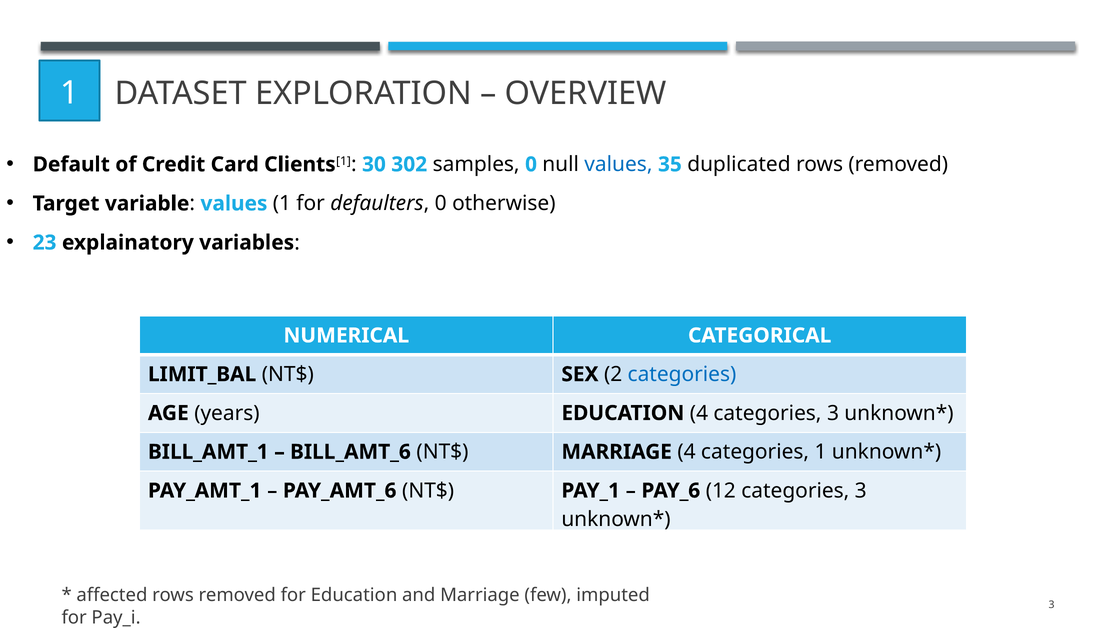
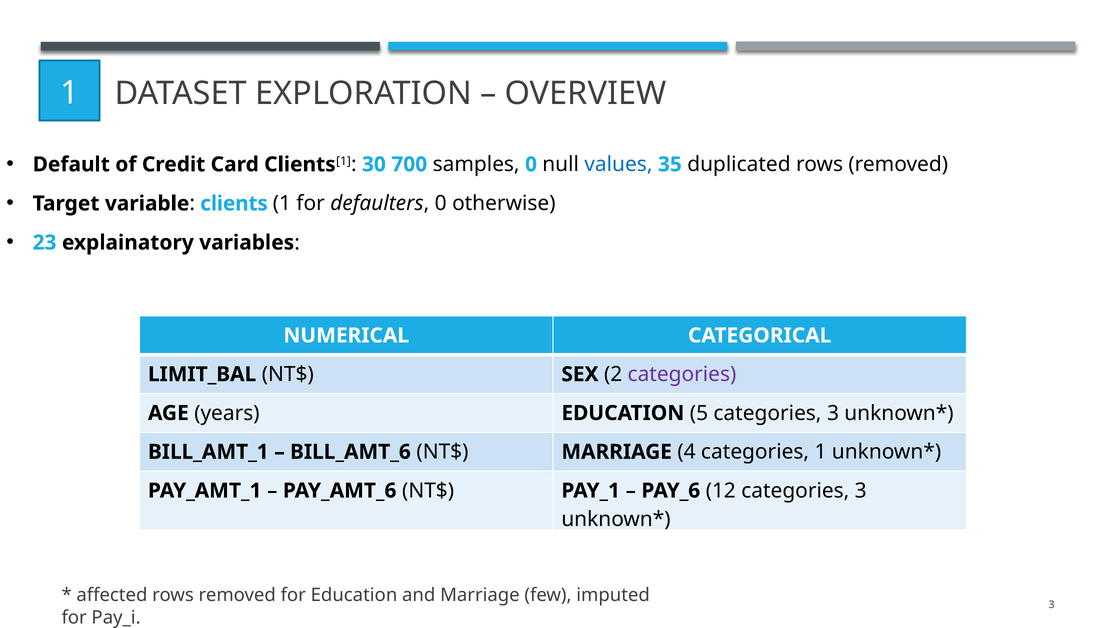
302: 302 -> 700
values at (234, 203): values -> clients
categories at (682, 374) colour: blue -> purple
EDUCATION 4: 4 -> 5
